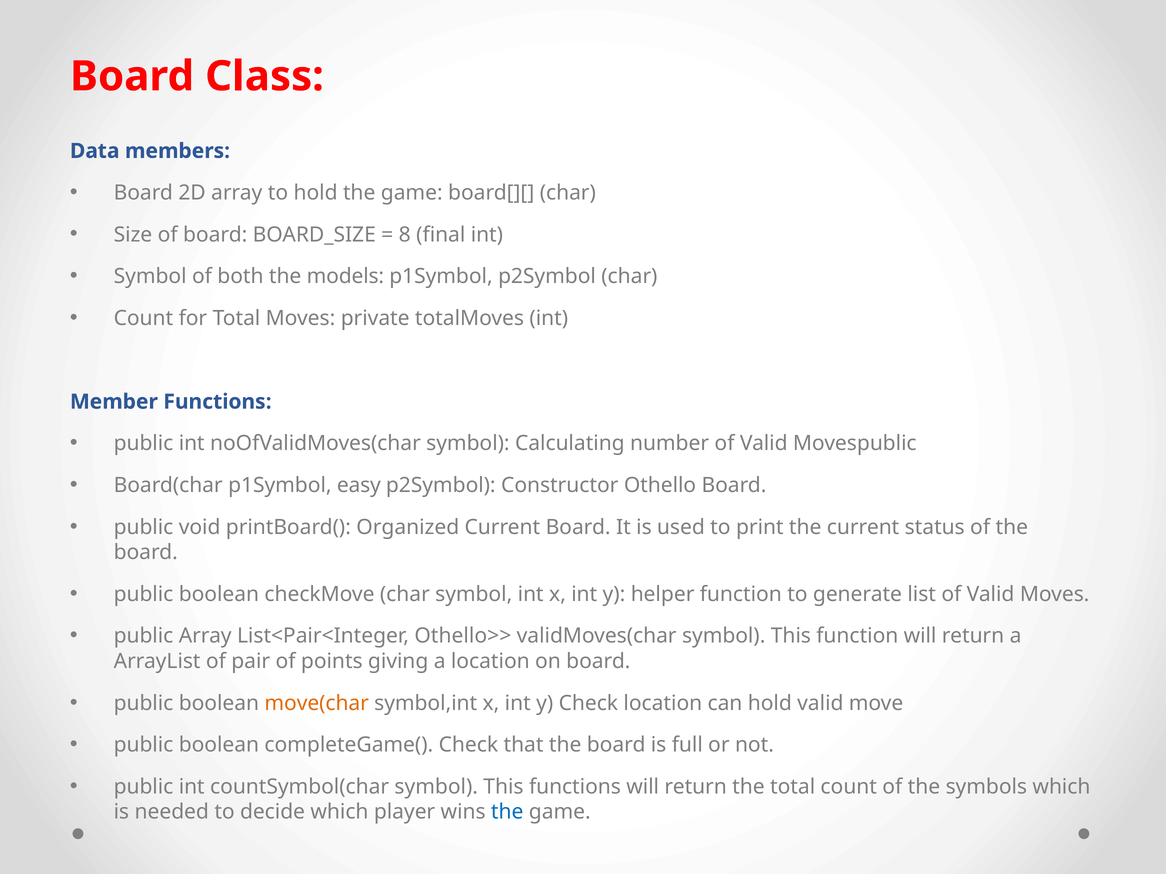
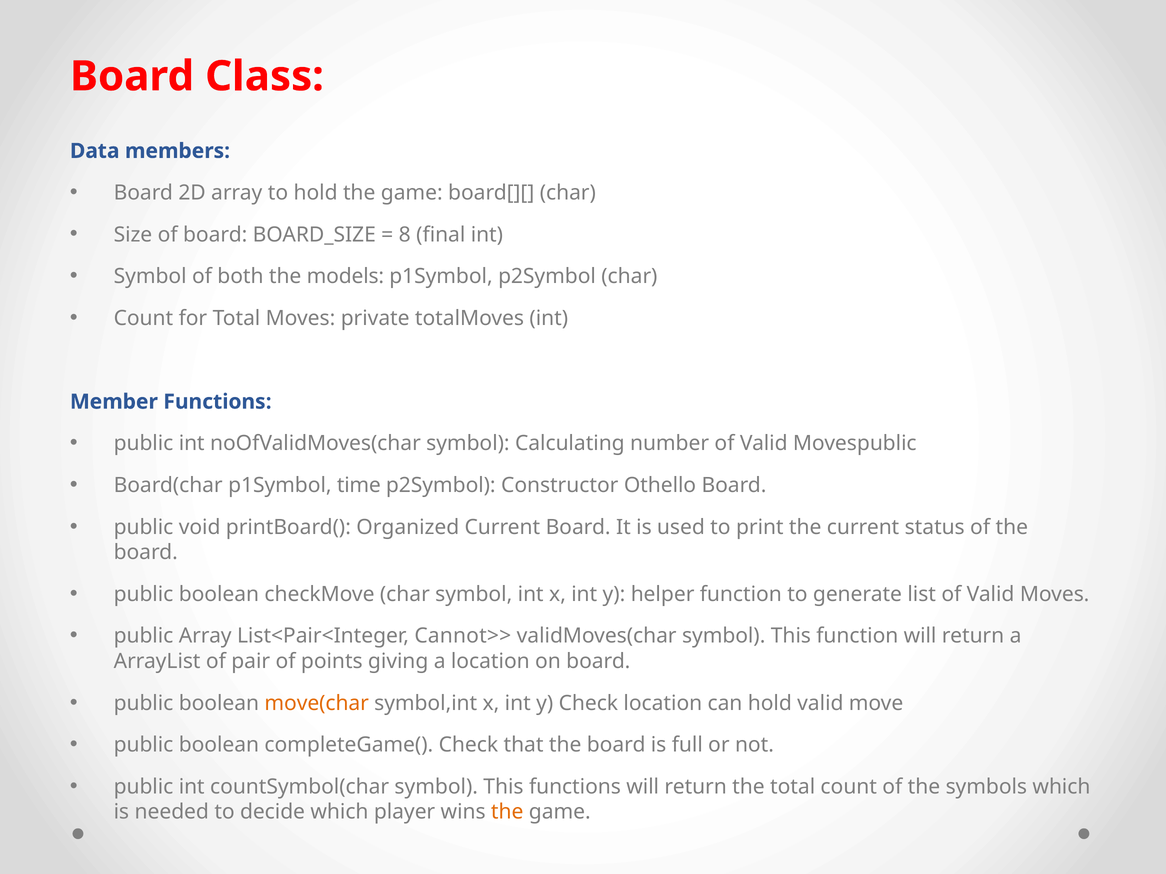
easy: easy -> time
Othello>>: Othello>> -> Cannot>>
the at (507, 812) colour: blue -> orange
